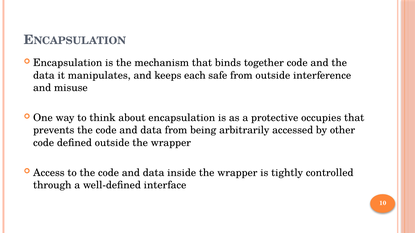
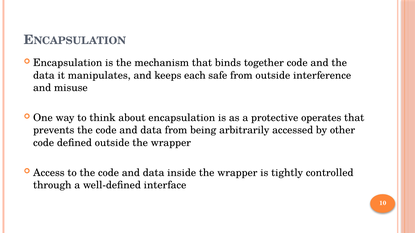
occupies: occupies -> operates
